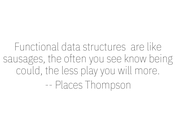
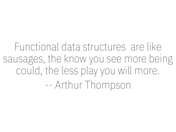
often: often -> know
see know: know -> more
Places: Places -> Arthur
